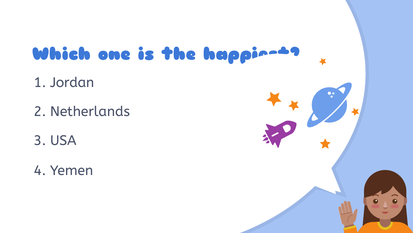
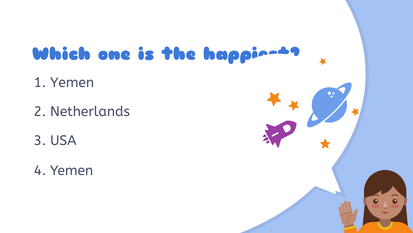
1 Jordan: Jordan -> Yemen
